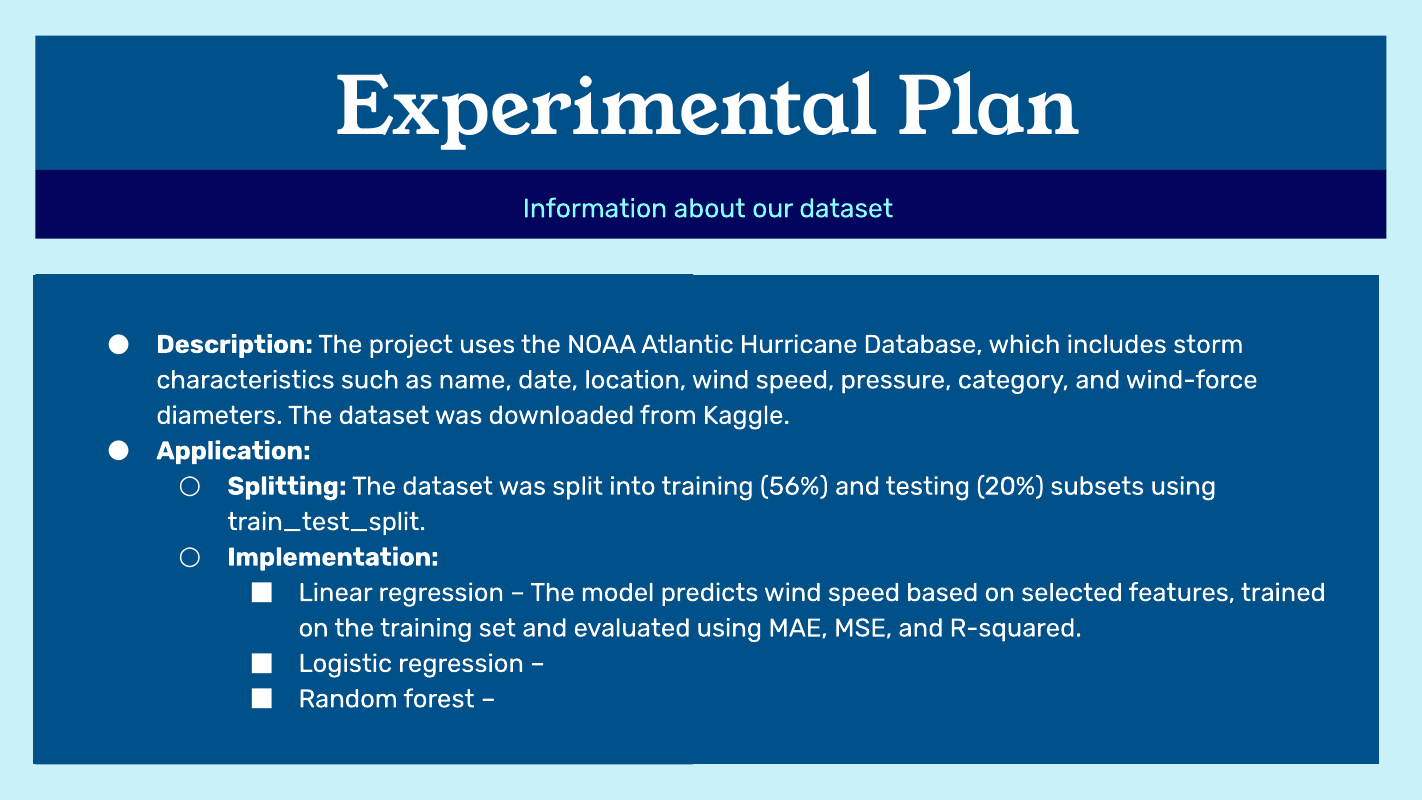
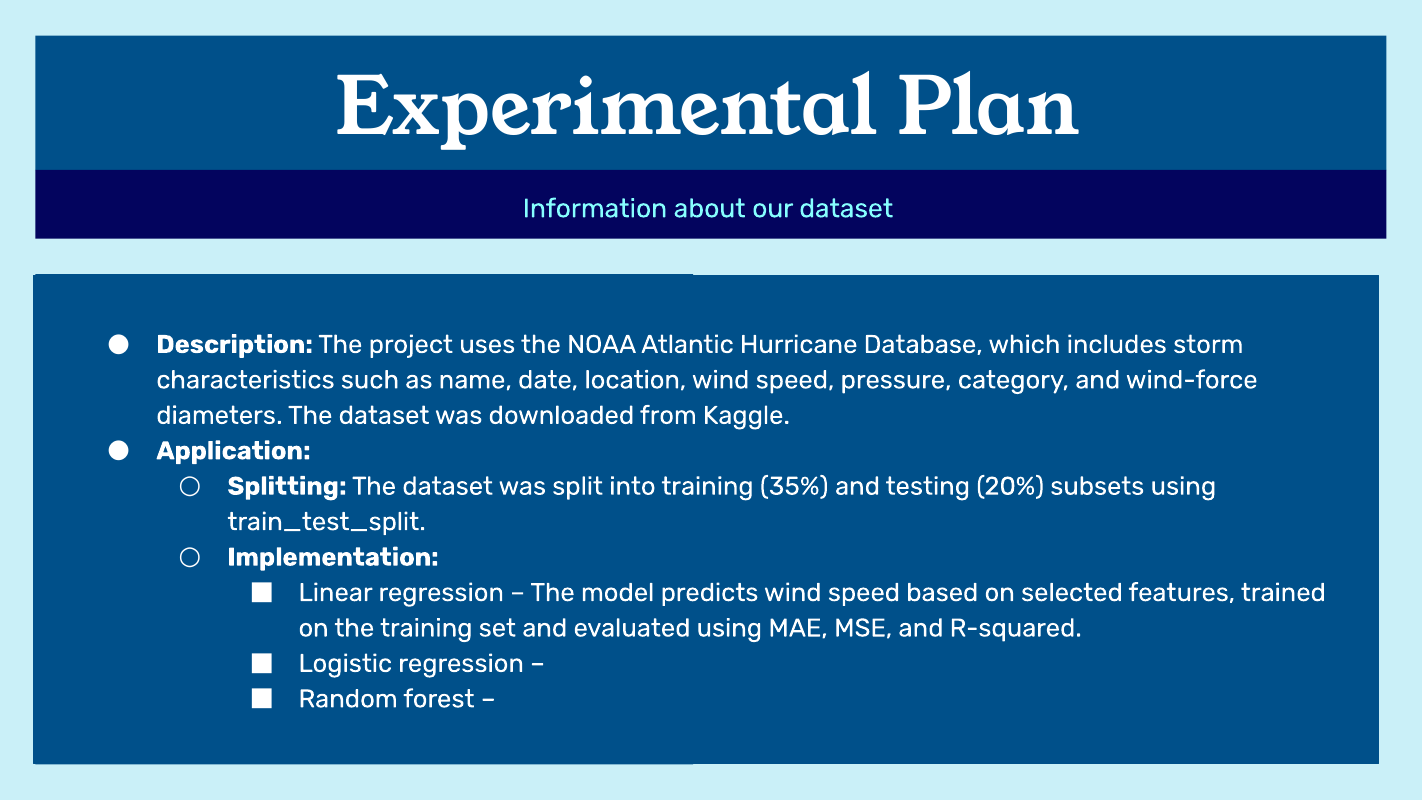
56%: 56% -> 35%
